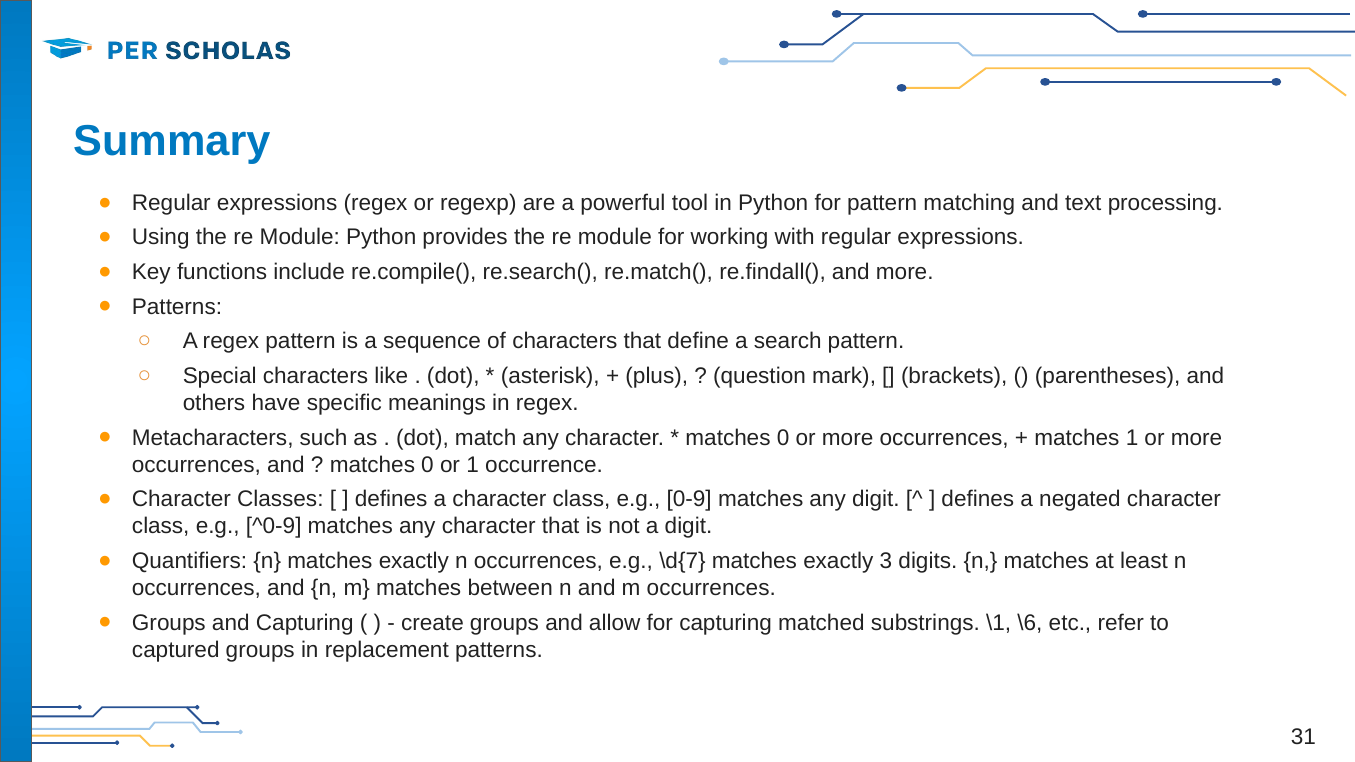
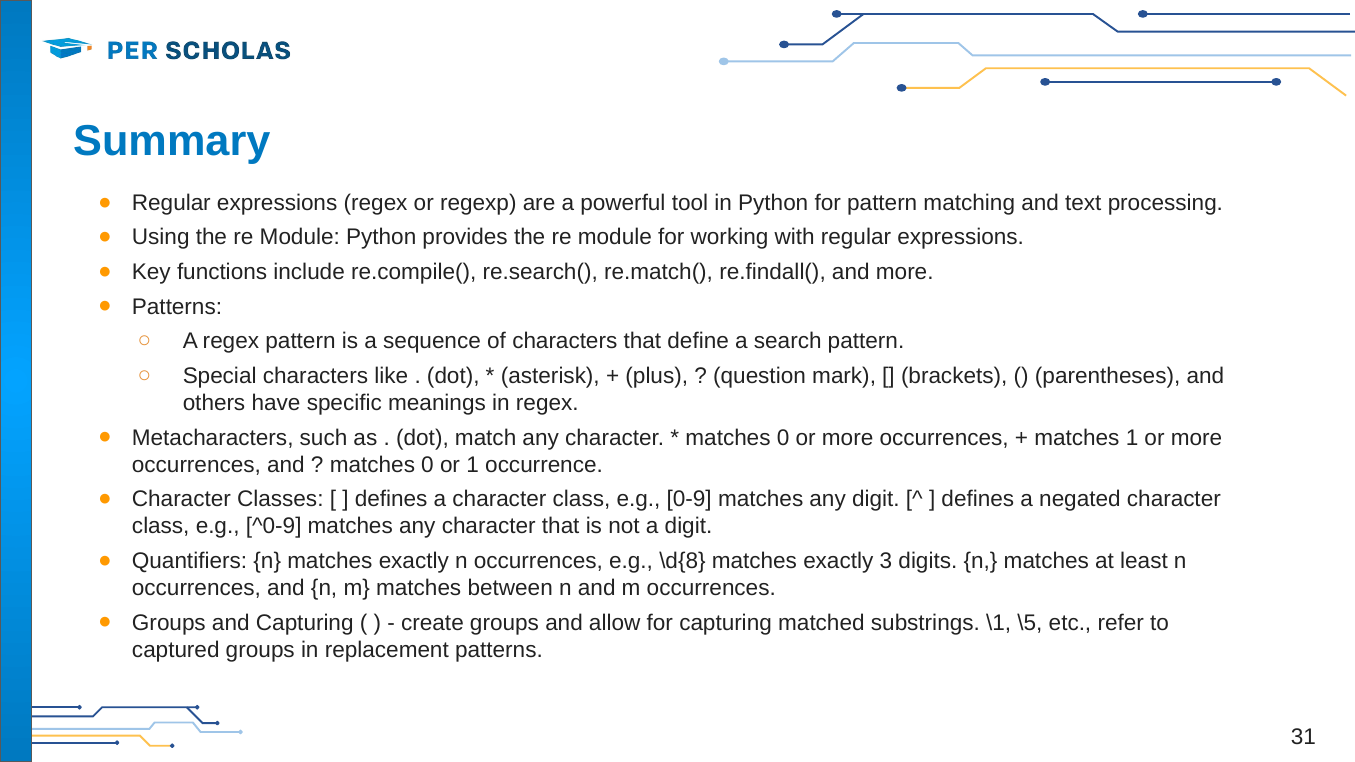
\d{7: \d{7 -> \d{8
\6: \6 -> \5
